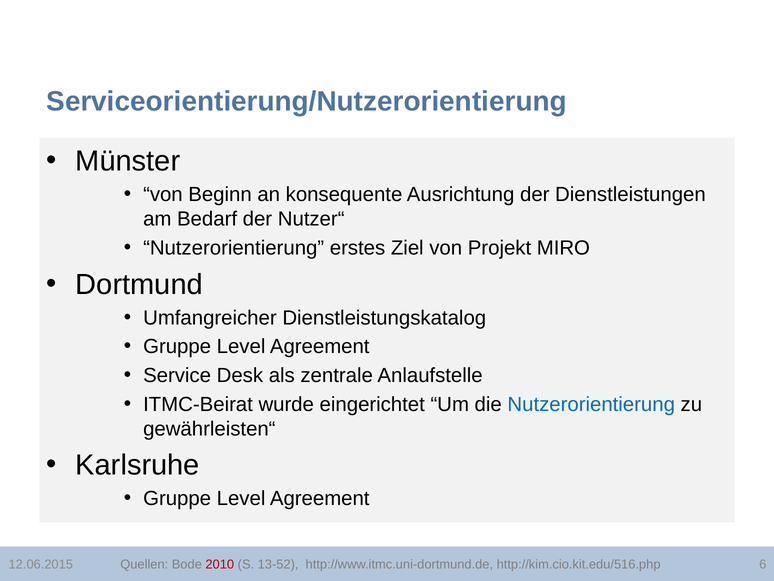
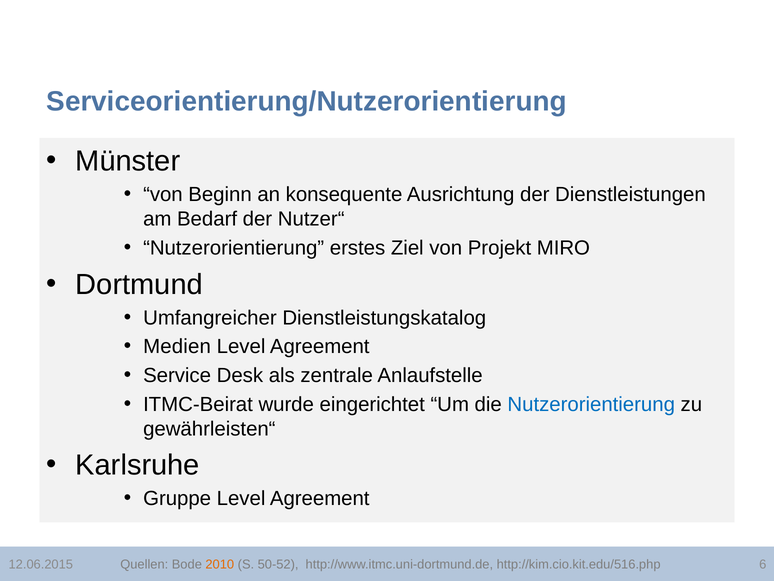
Gruppe at (177, 346): Gruppe -> Medien
2010 colour: red -> orange
13-52: 13-52 -> 50-52
